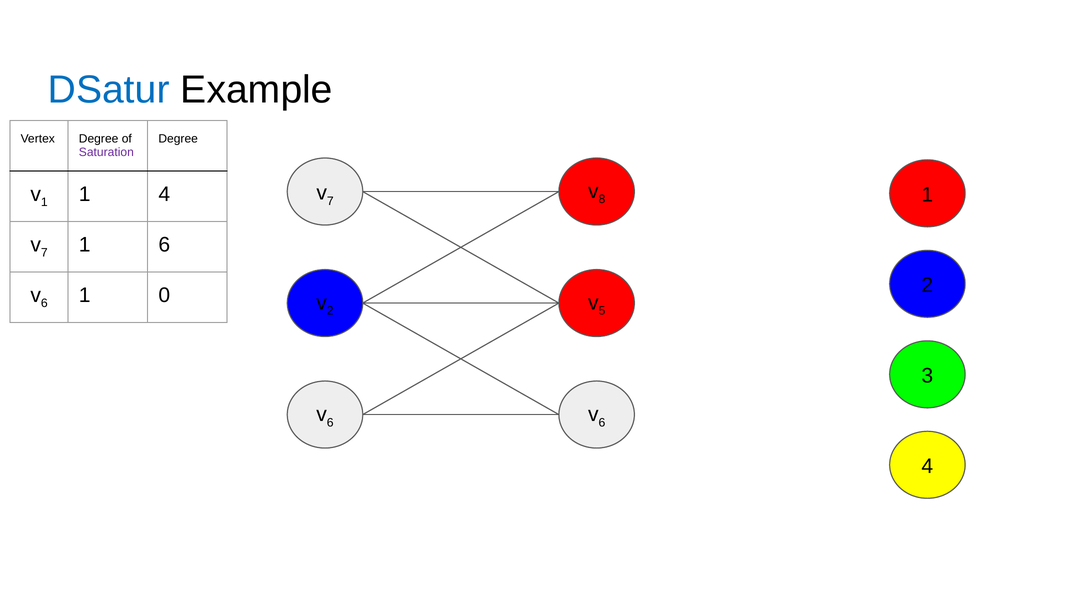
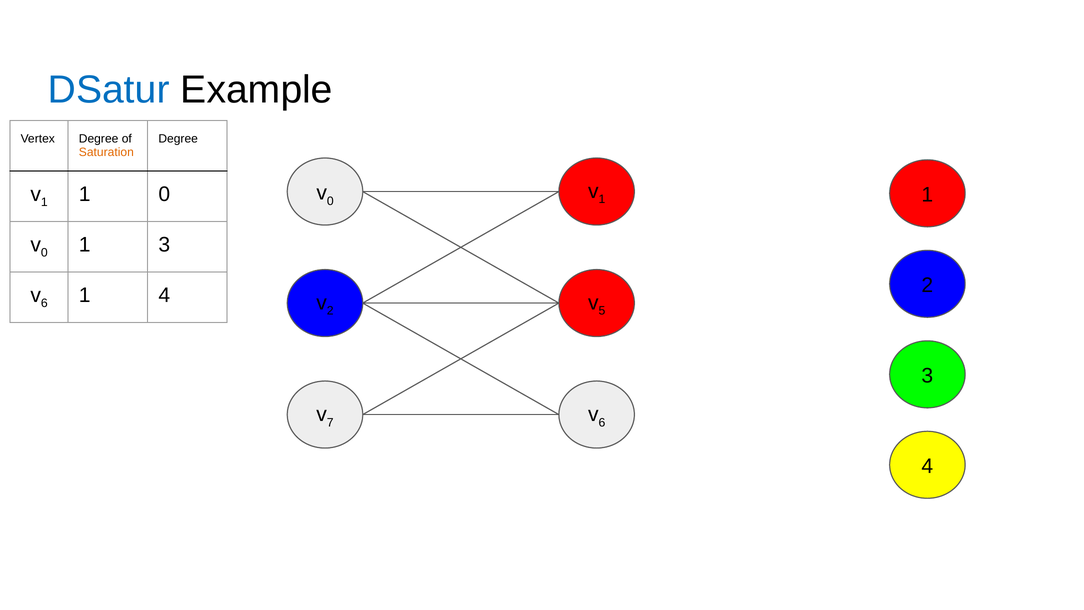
Saturation colour: purple -> orange
8 at (602, 199): 8 -> 1
7 at (330, 201): 7 -> 0
1 4: 4 -> 0
7 at (44, 253): 7 -> 0
1 6: 6 -> 3
1 0: 0 -> 4
6 at (330, 422): 6 -> 7
